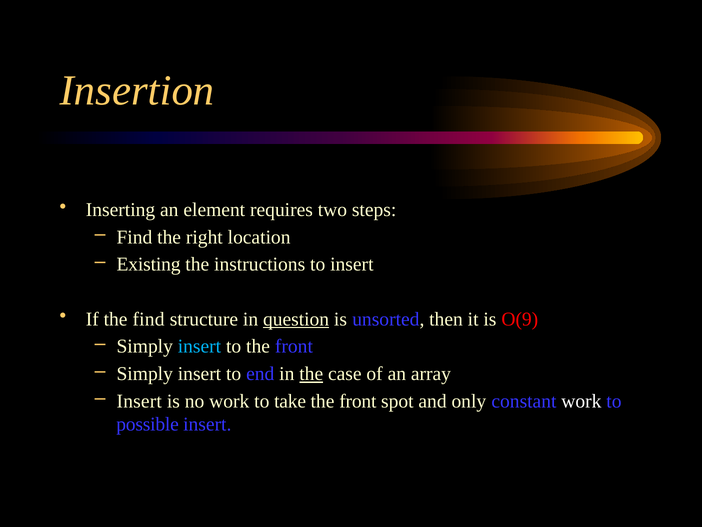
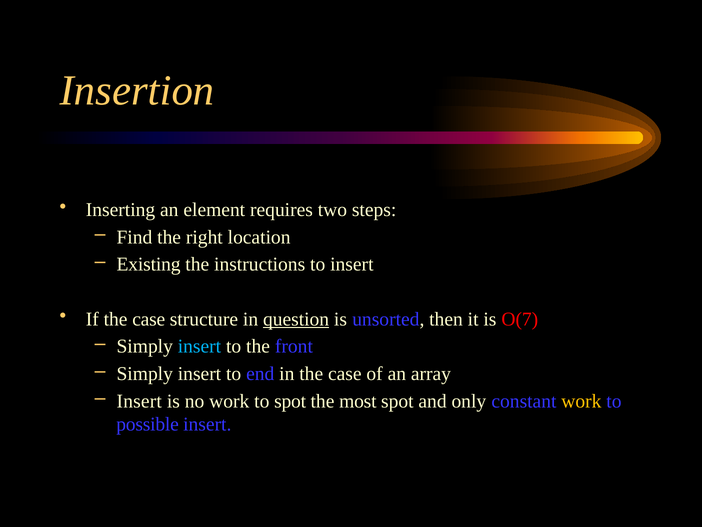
If the find: find -> case
O(9: O(9 -> O(7
the at (311, 373) underline: present -> none
to take: take -> spot
front at (358, 401): front -> most
work at (581, 401) colour: white -> yellow
